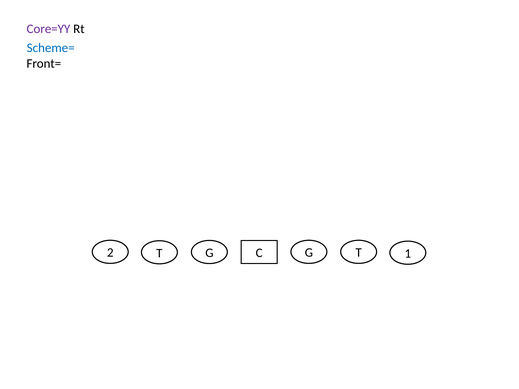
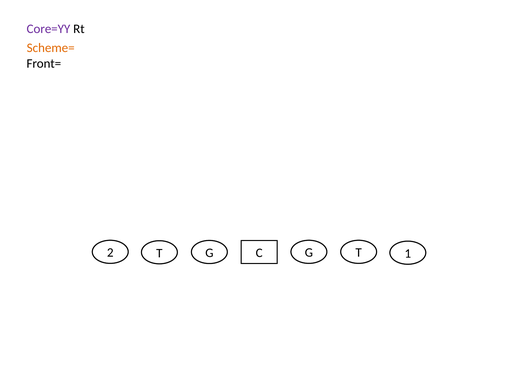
Scheme= colour: blue -> orange
